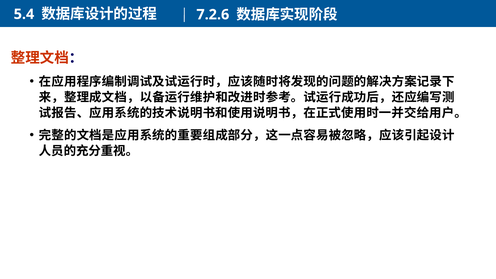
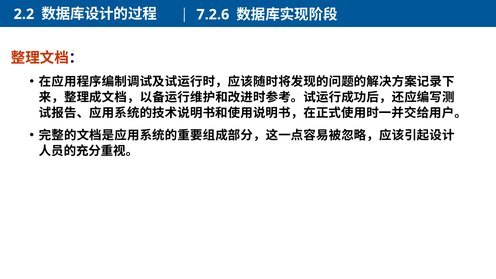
5.4: 5.4 -> 2.2
